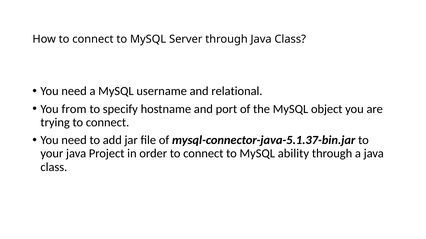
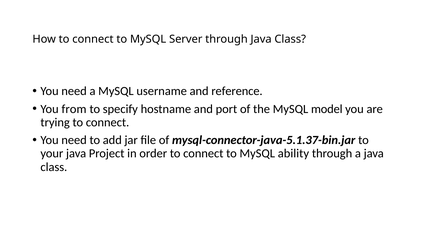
relational: relational -> reference
object: object -> model
